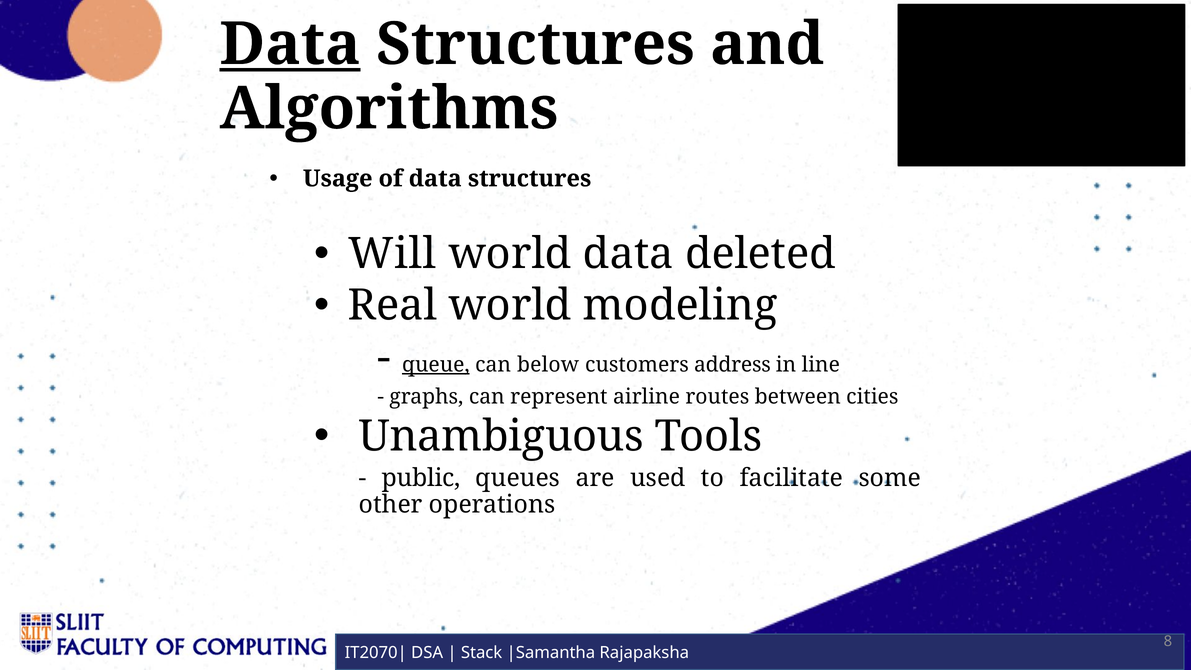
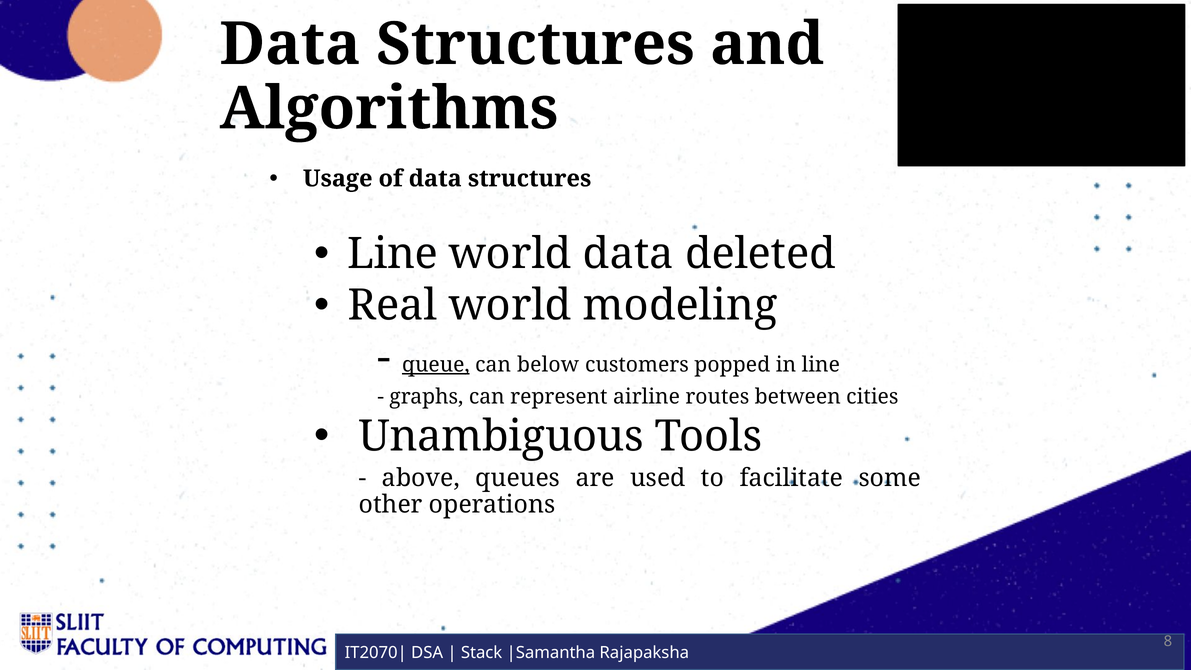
Data at (290, 44) underline: present -> none
Will at (392, 254): Will -> Line
address: address -> popped
public: public -> above
